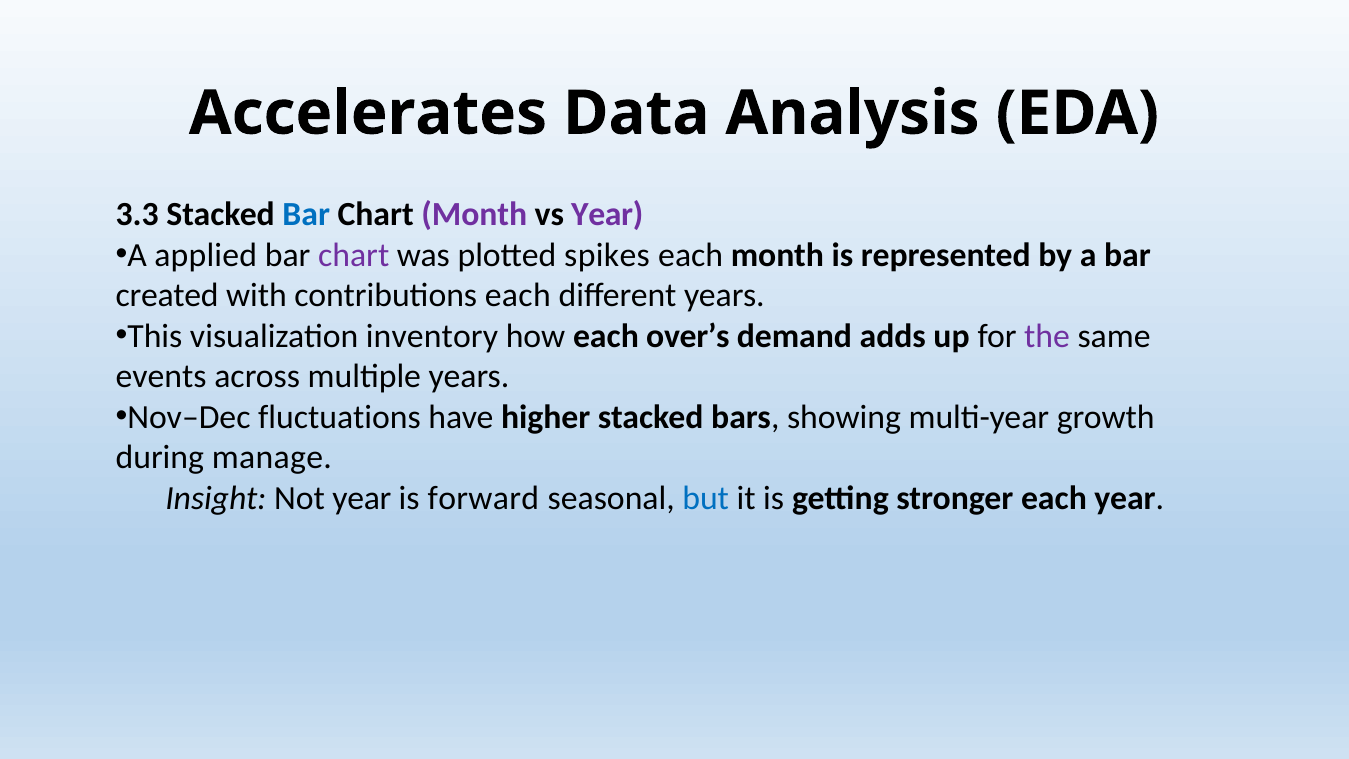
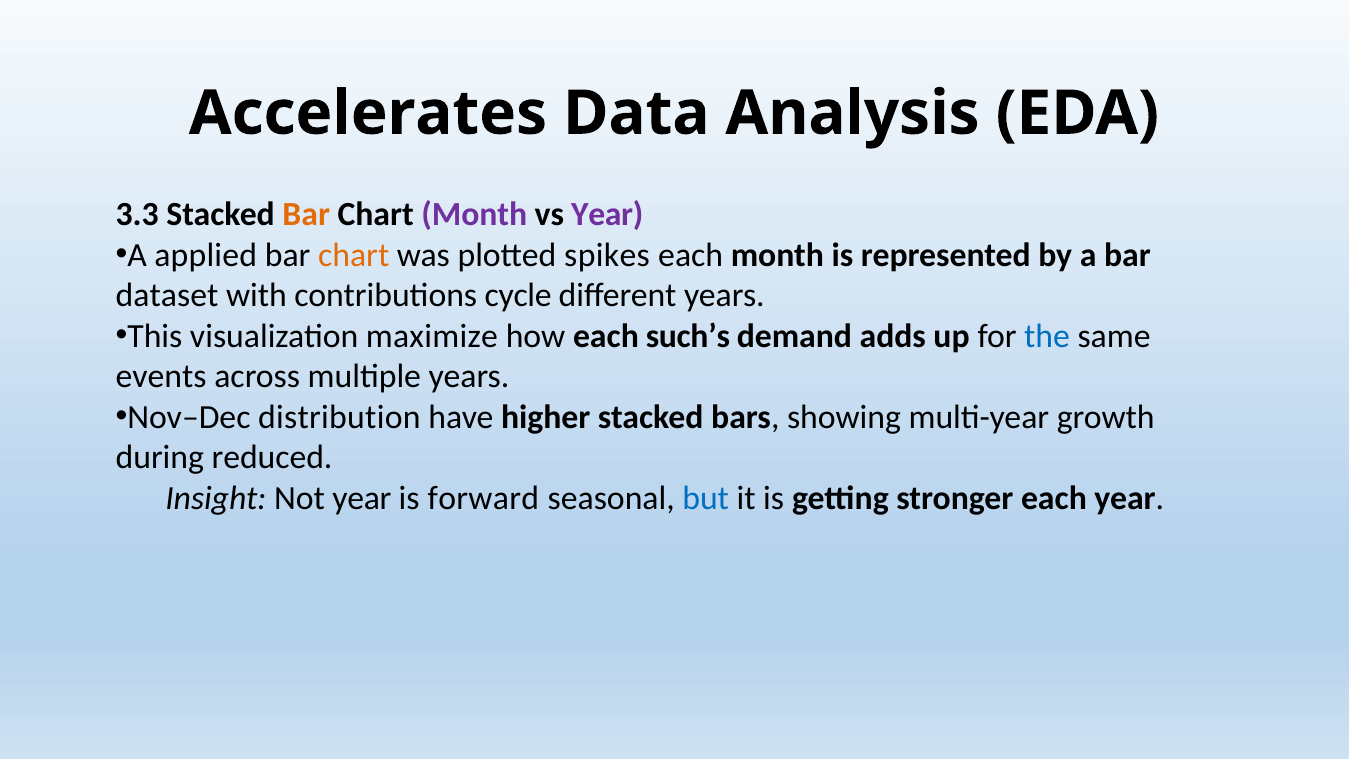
Bar at (306, 215) colour: blue -> orange
chart at (354, 255) colour: purple -> orange
created: created -> dataset
contributions each: each -> cycle
inventory: inventory -> maximize
over’s: over’s -> such’s
the colour: purple -> blue
fluctuations: fluctuations -> distribution
manage: manage -> reduced
